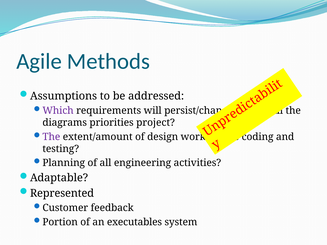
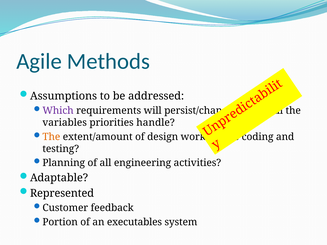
diagrams: diagrams -> variables
project: project -> handle
The at (51, 137) colour: purple -> orange
